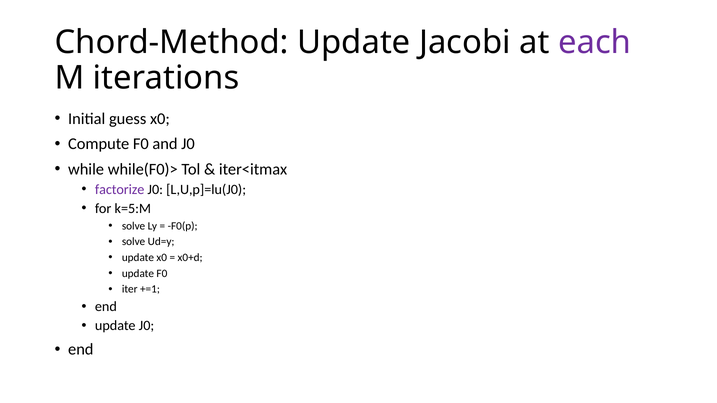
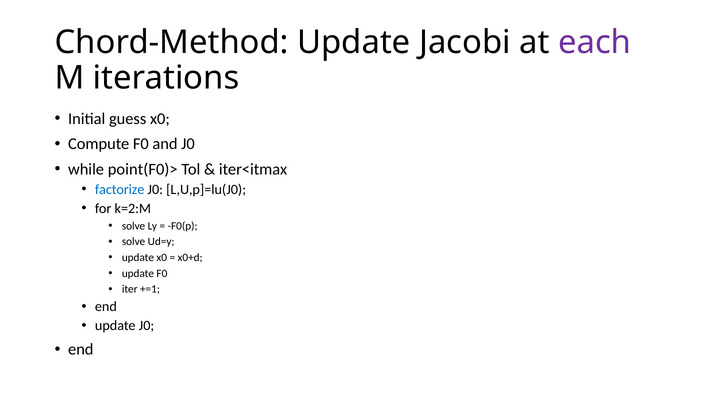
while(F0)>: while(F0)> -> point(F0)>
factorize colour: purple -> blue
k=5:M: k=5:M -> k=2:M
